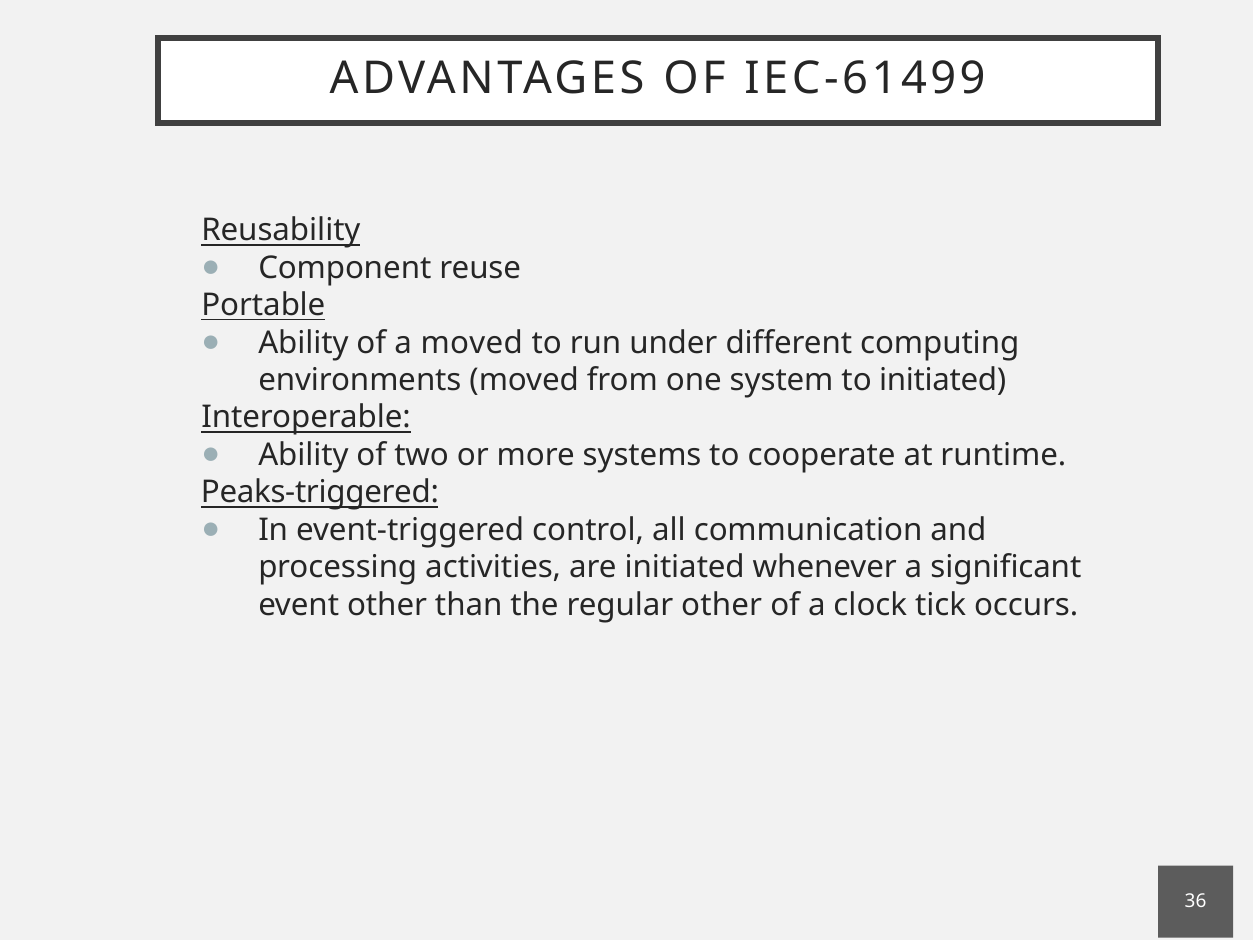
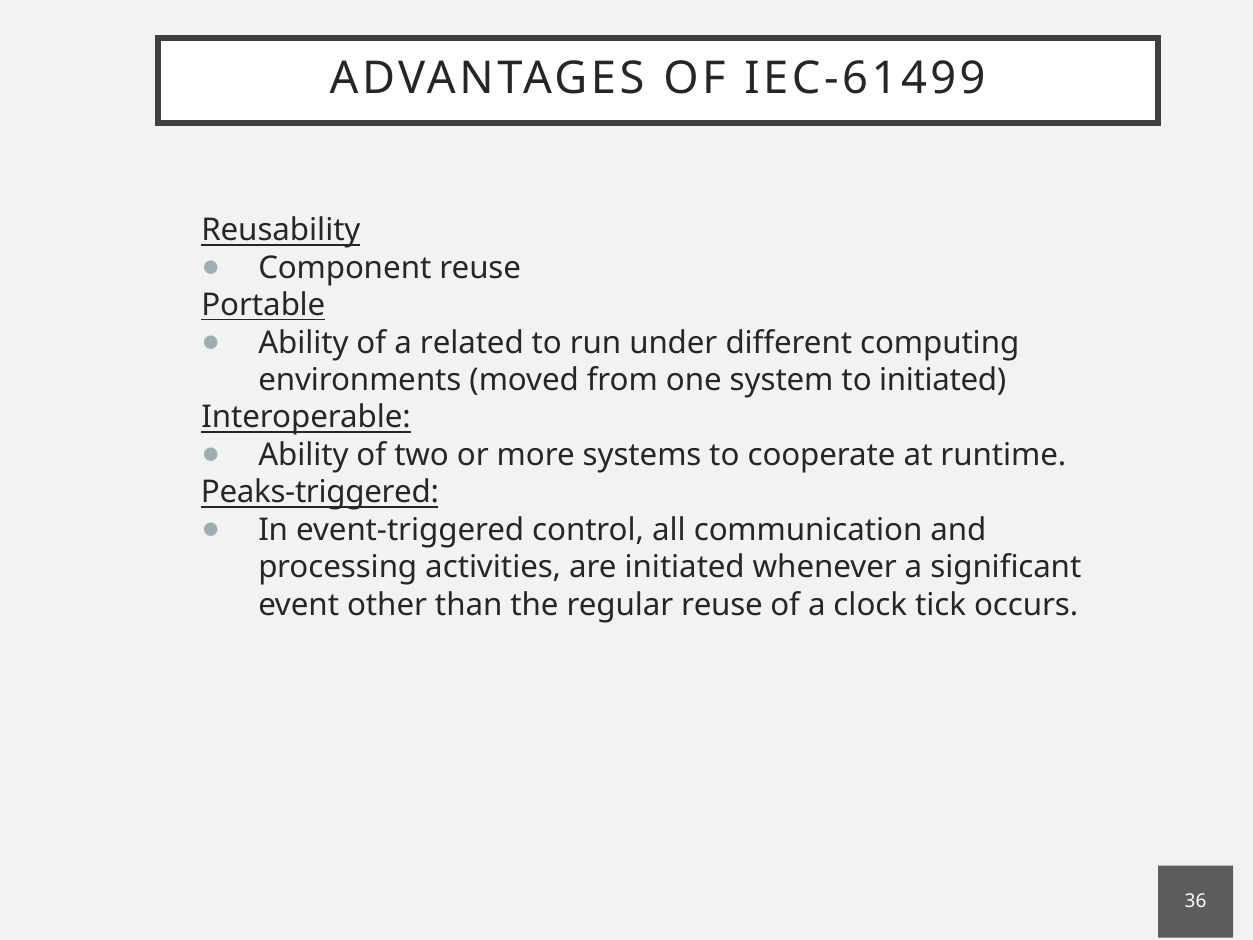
a moved: moved -> related
regular other: other -> reuse
